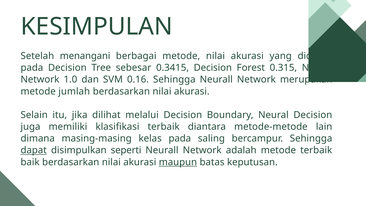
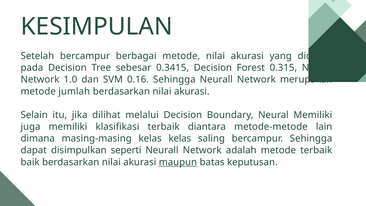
Setelah menangani: menangani -> bercampur
Neural Decision: Decision -> Memiliki
kelas pada: pada -> kelas
dapat underline: present -> none
